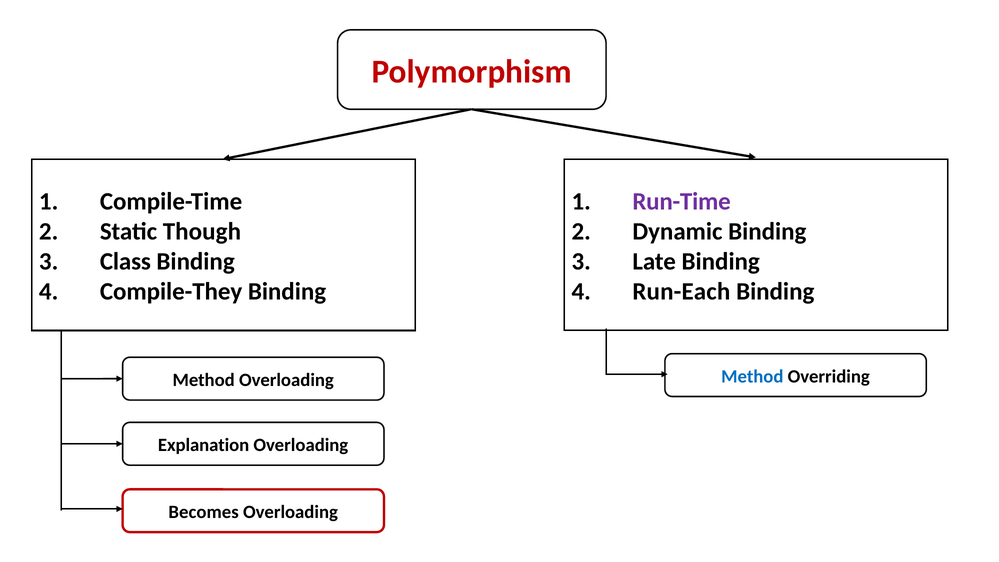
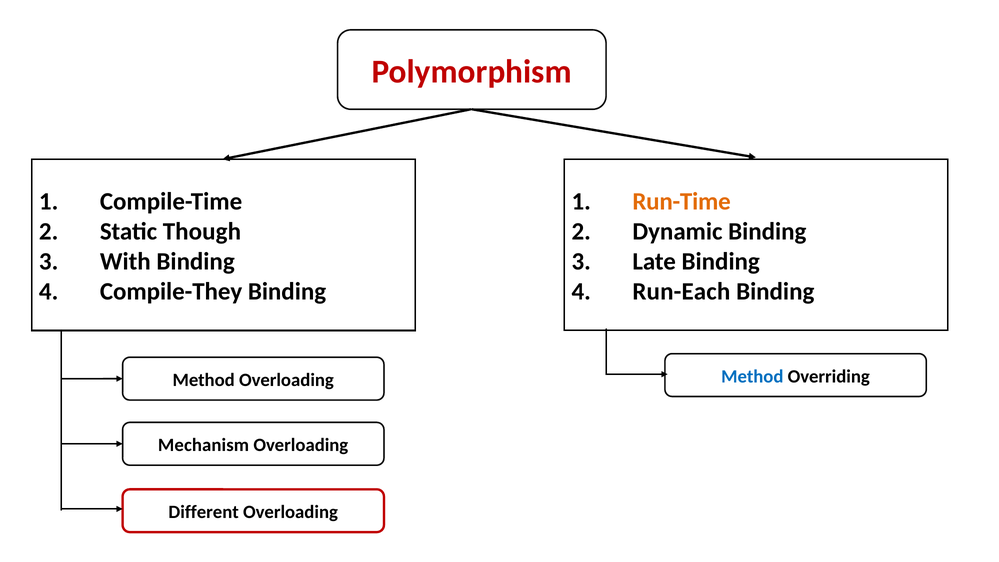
Run-Time colour: purple -> orange
Class: Class -> With
Explanation: Explanation -> Mechanism
Becomes: Becomes -> Different
